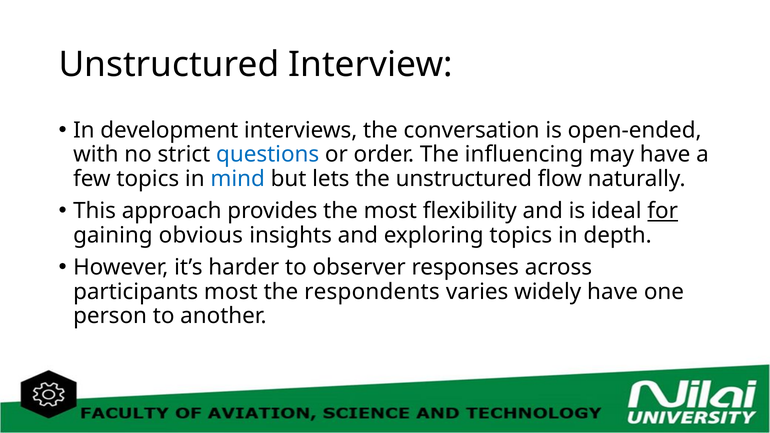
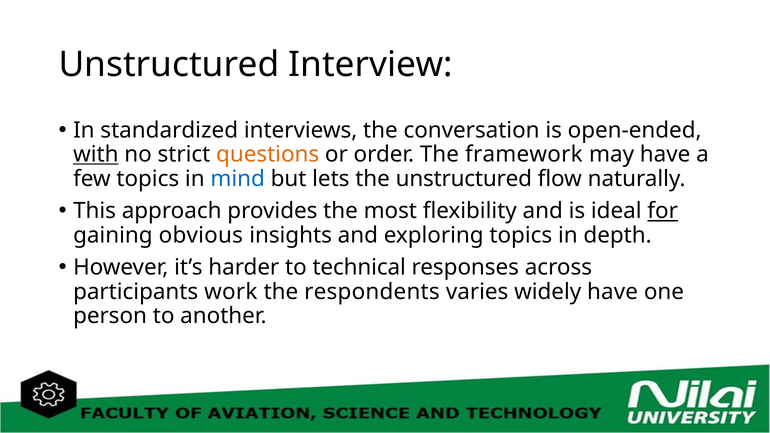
development: development -> standardized
with underline: none -> present
questions colour: blue -> orange
influencing: influencing -> framework
observer: observer -> technical
participants most: most -> work
